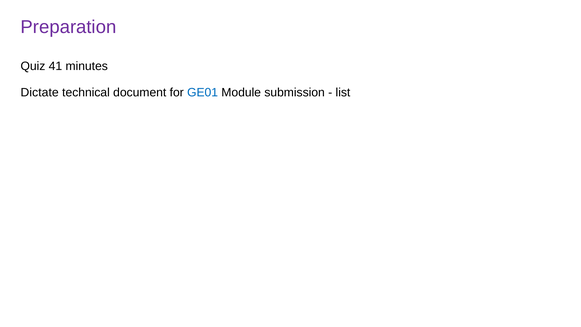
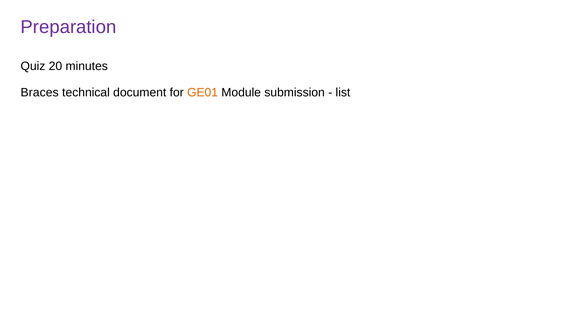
41: 41 -> 20
Dictate: Dictate -> Braces
GE01 colour: blue -> orange
